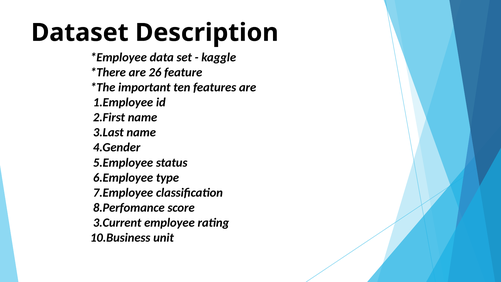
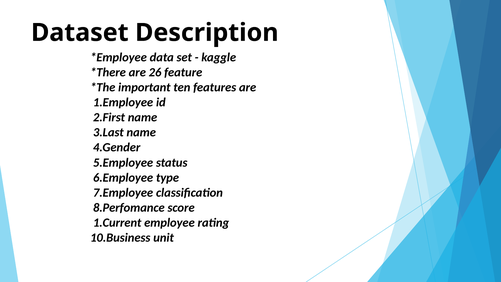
3.Current: 3.Current -> 1.Current
